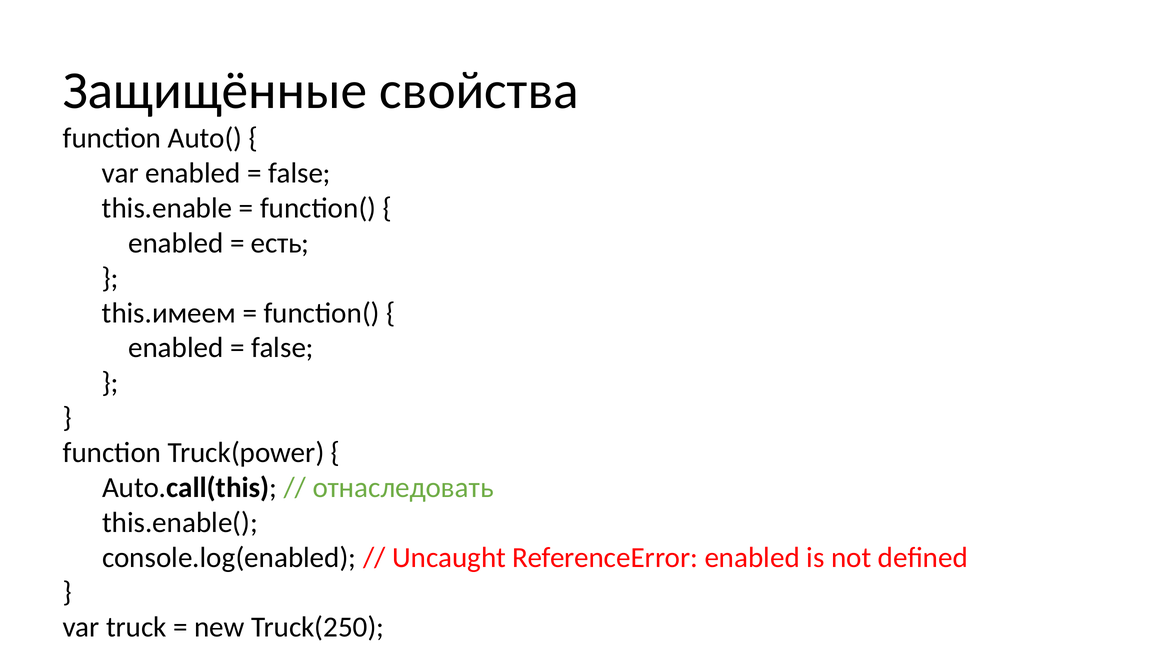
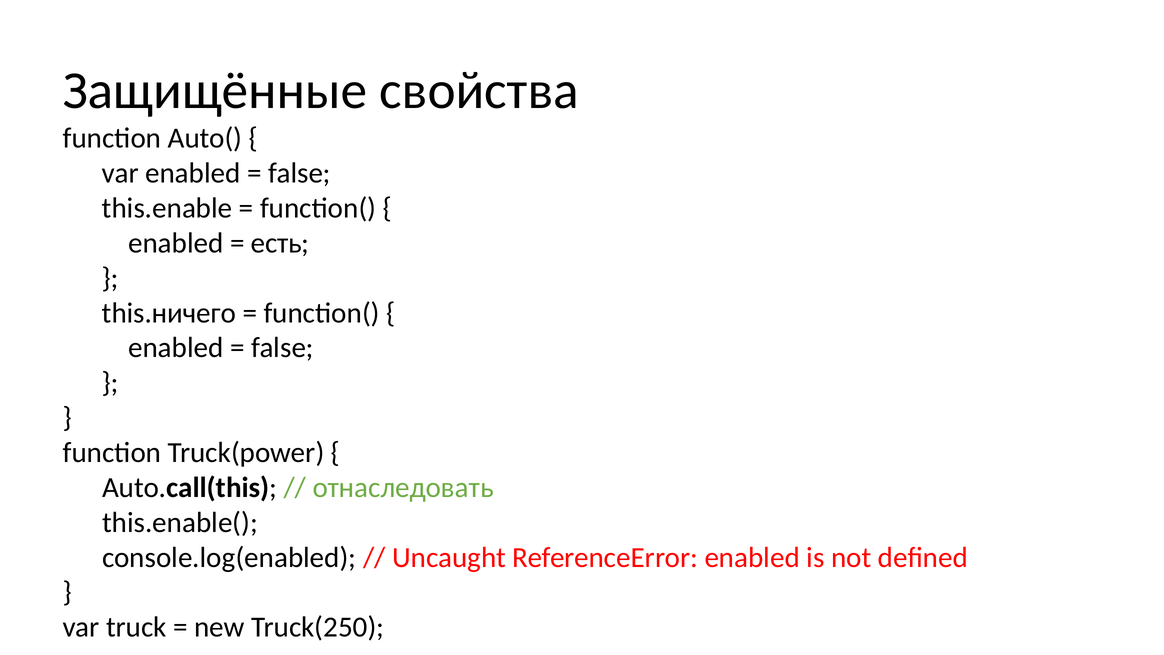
this.имеем: this.имеем -> this.ничего
